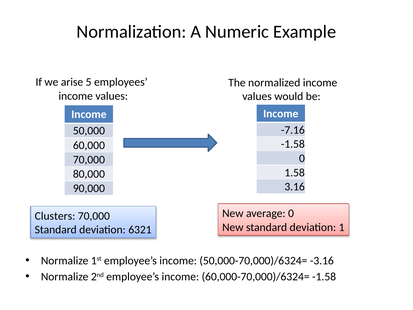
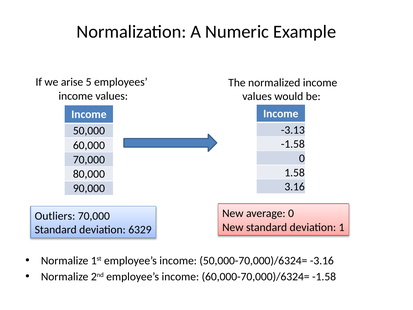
-7.16: -7.16 -> -3.13
Clusters: Clusters -> Outliers
6321: 6321 -> 6329
